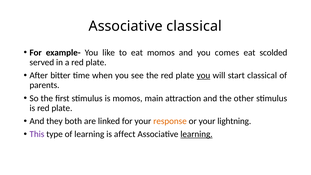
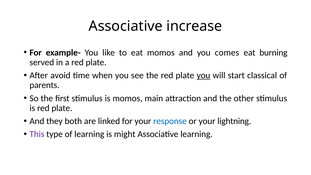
Associative classical: classical -> increase
scolded: scolded -> burning
bitter: bitter -> avoid
response colour: orange -> blue
affect: affect -> might
learning at (197, 134) underline: present -> none
